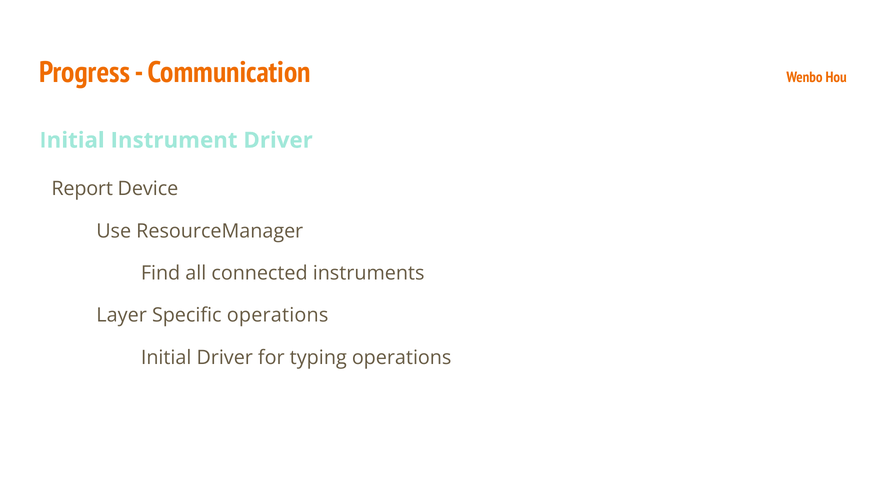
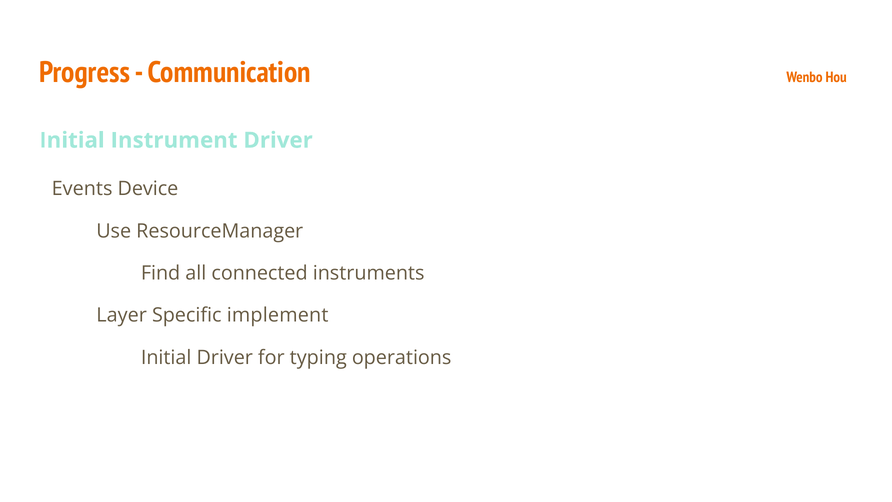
Report: Report -> Events
Specific operations: operations -> implement
